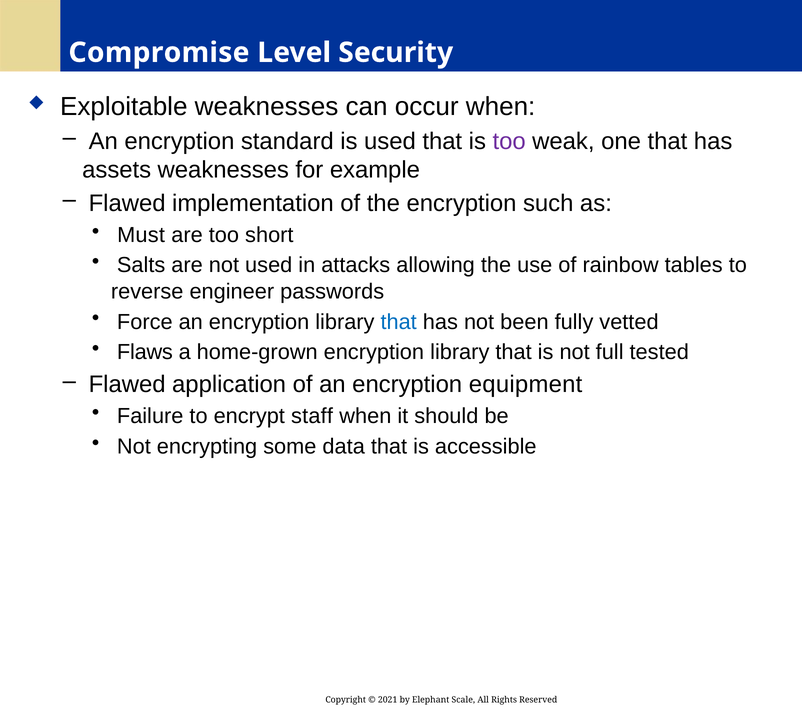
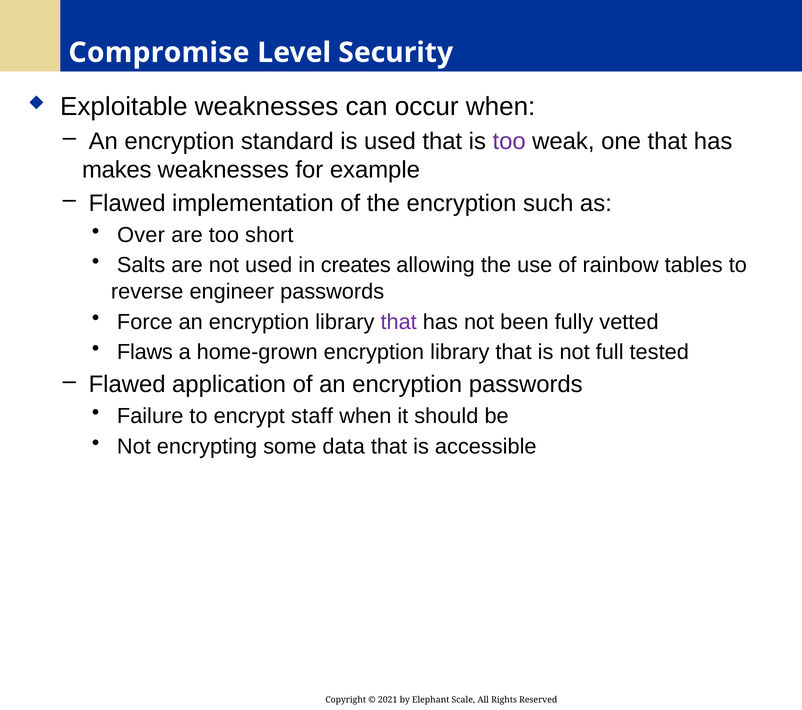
assets: assets -> makes
Must: Must -> Over
attacks: attacks -> creates
that at (399, 322) colour: blue -> purple
encryption equipment: equipment -> passwords
